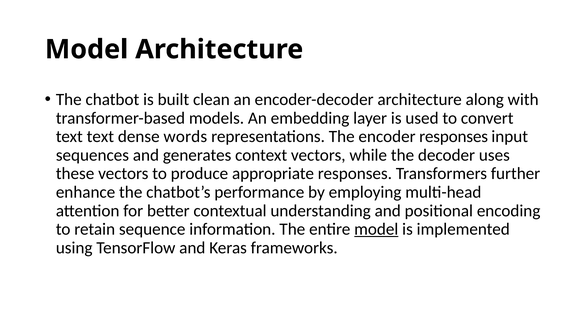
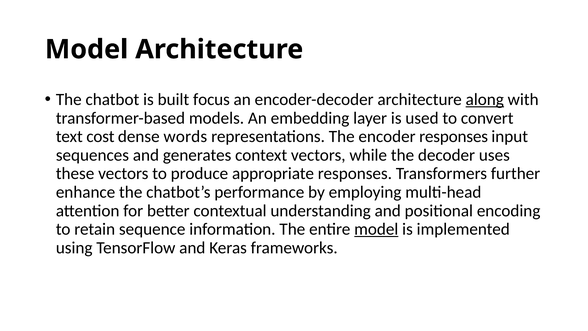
clean: clean -> focus
along underline: none -> present
text text: text -> cost
